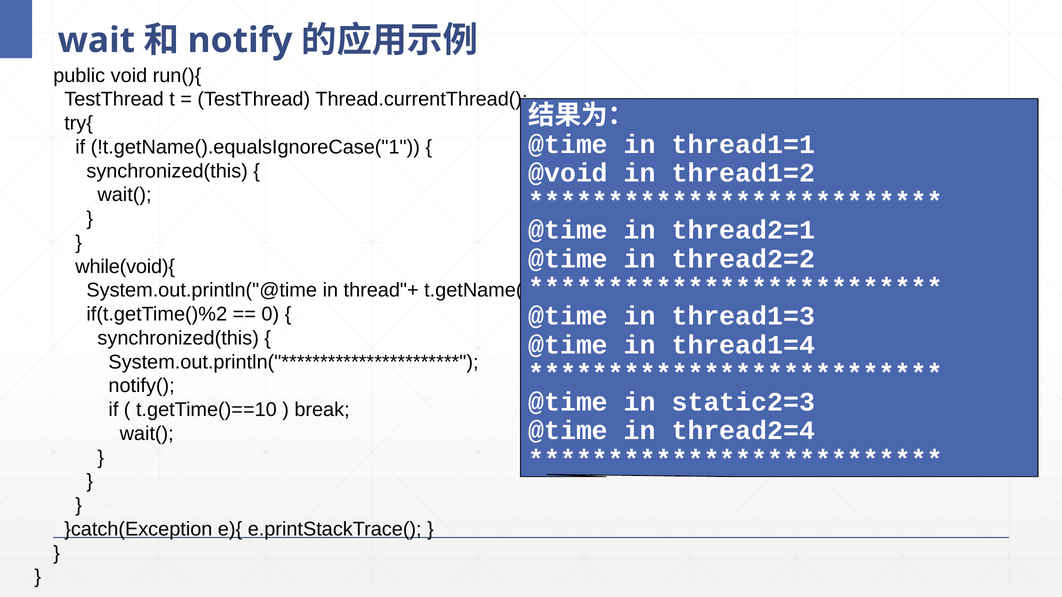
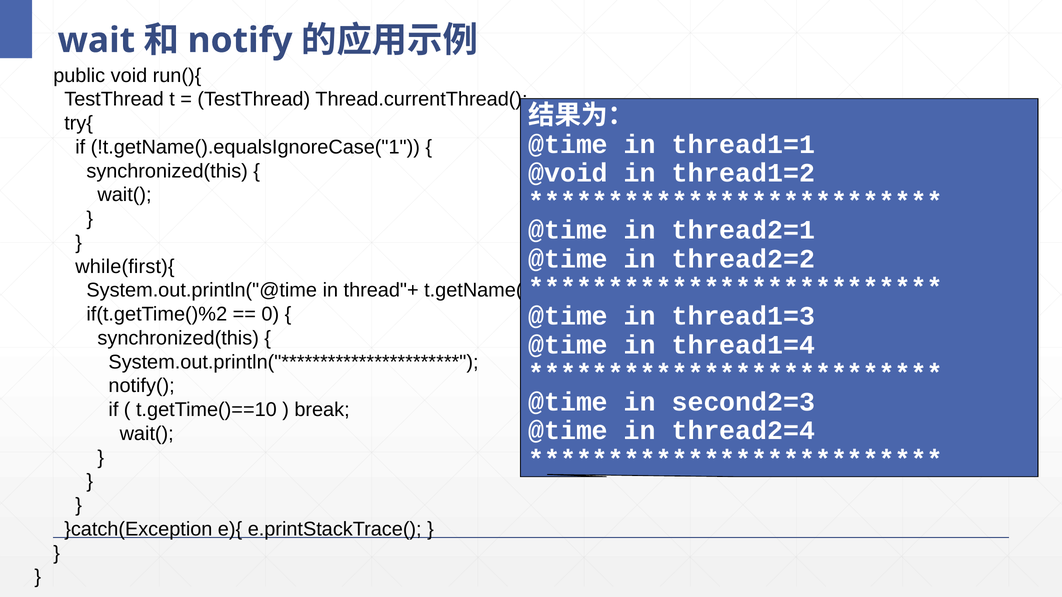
while(void){: while(void){ -> while(first){
static2=3: static2=3 -> second2=3
